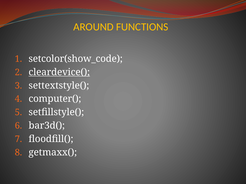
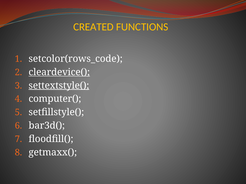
AROUND: AROUND -> CREATED
setcolor(show_code: setcolor(show_code -> setcolor(rows_code
settextstyle( underline: none -> present
